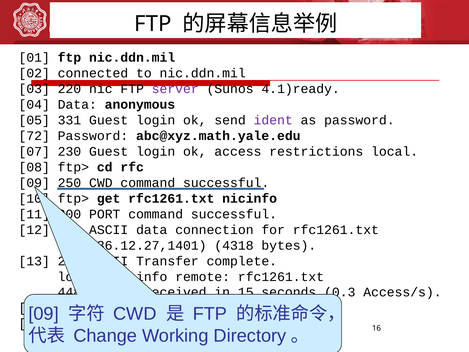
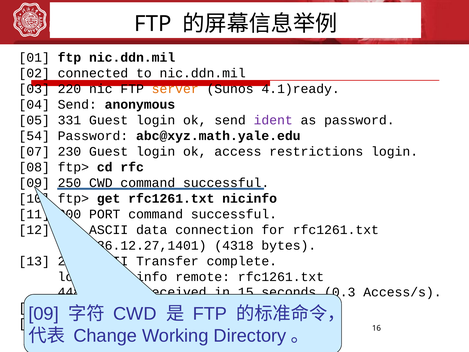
server colour: purple -> orange
04 Data: Data -> Send
72: 72 -> 54
restrictions local: local -> login
